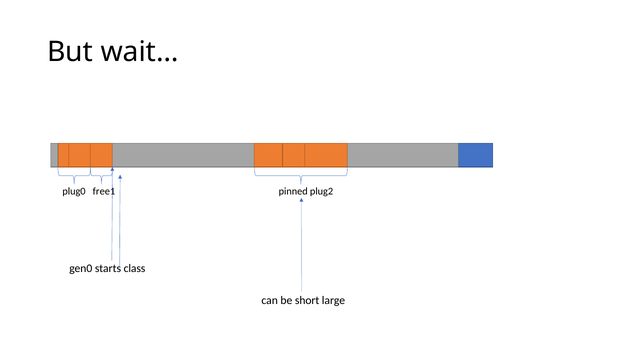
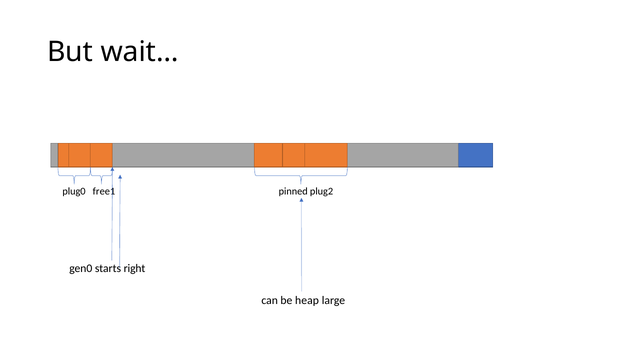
class: class -> right
short: short -> heap
